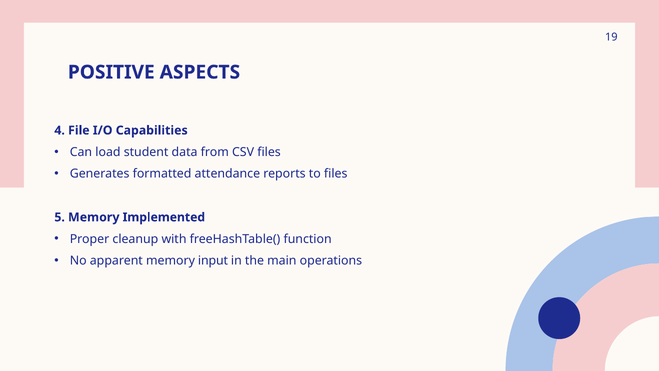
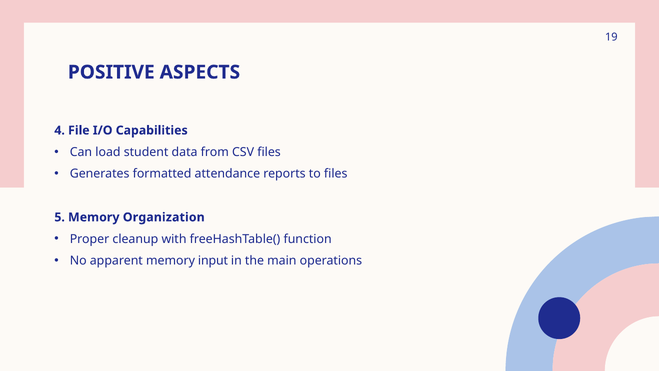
Implemented: Implemented -> Organization
